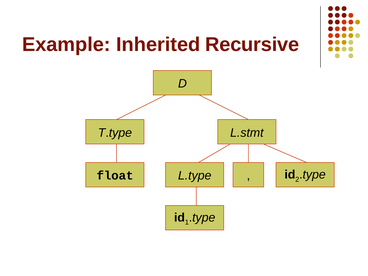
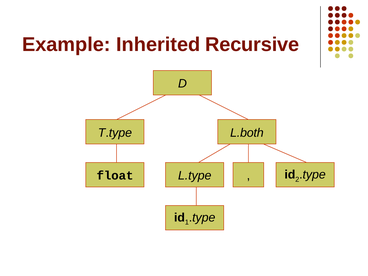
L.stmt: L.stmt -> L.both
